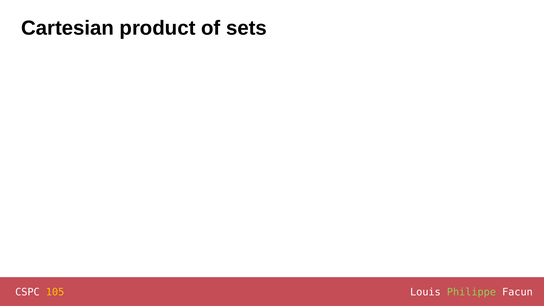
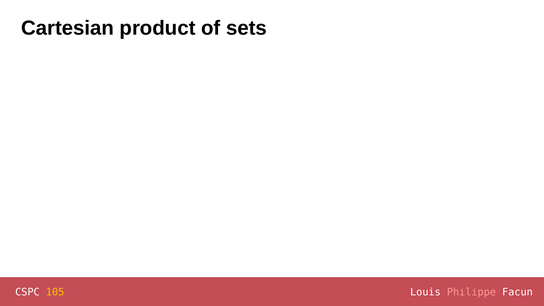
Philippe colour: light green -> pink
